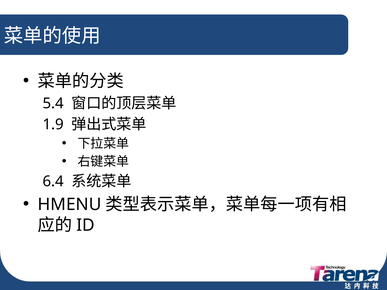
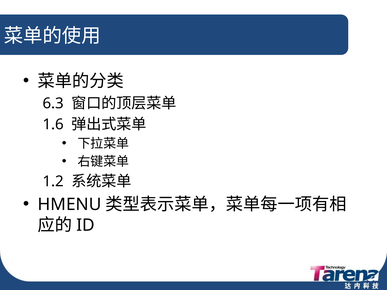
5.4: 5.4 -> 6.3
1.9: 1.9 -> 1.6
6.4: 6.4 -> 1.2
